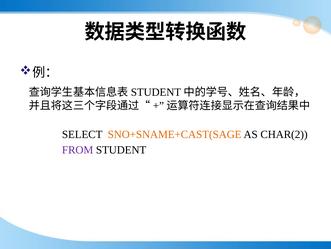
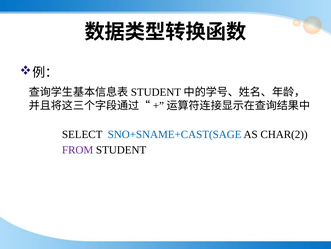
SNO+SNAME+CAST(SAGE colour: orange -> blue
